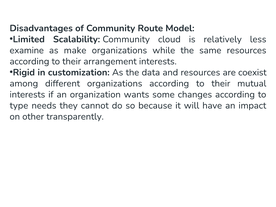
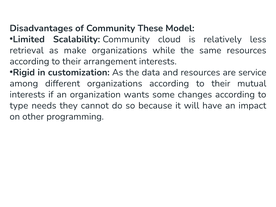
Route: Route -> These
examine: examine -> retrieval
coexist: coexist -> service
transparently: transparently -> programming
